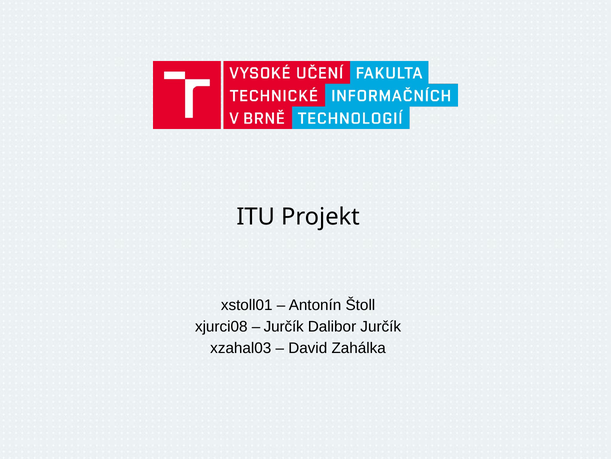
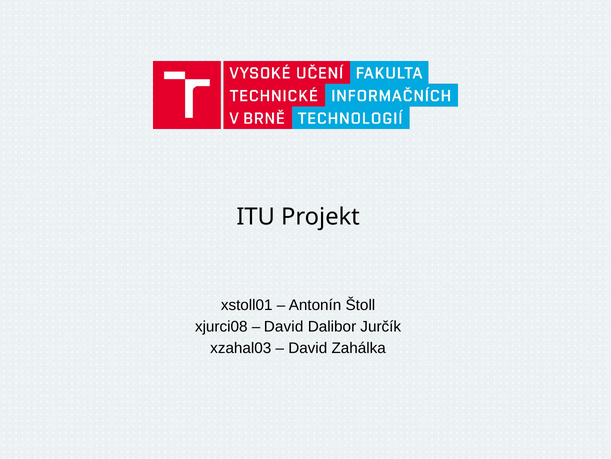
Jurčík at (284, 326): Jurčík -> David
